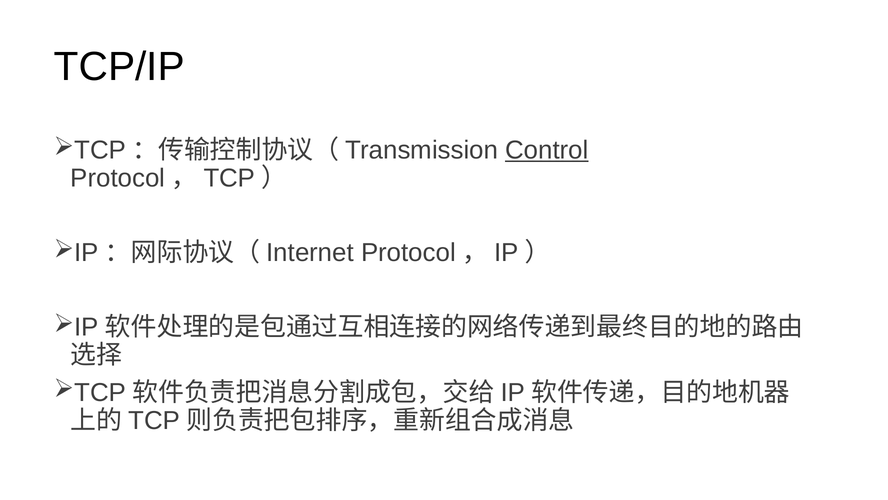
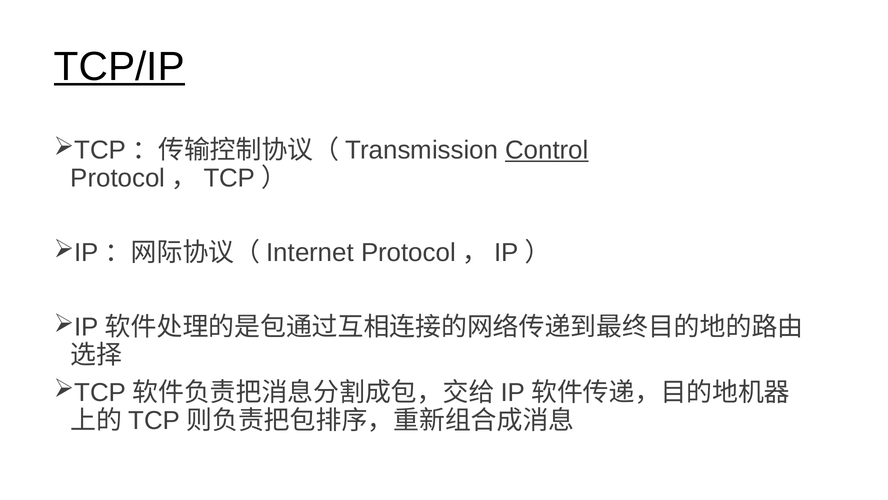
TCP/IP underline: none -> present
